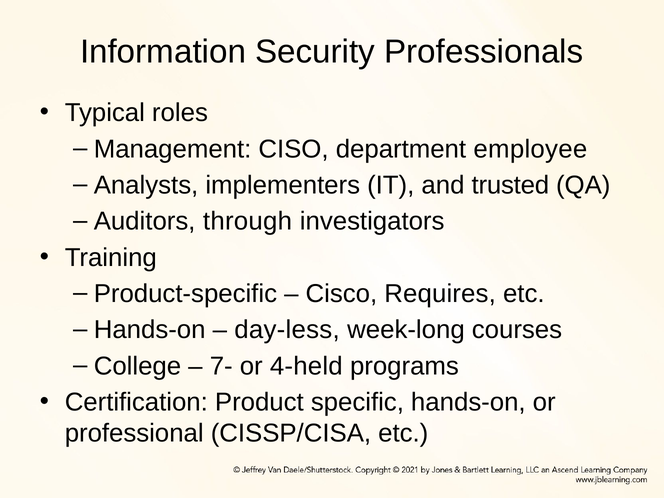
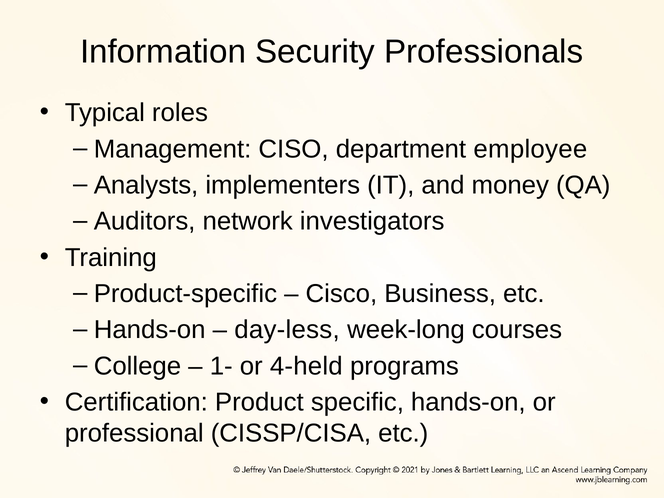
trusted: trusted -> money
through: through -> network
Requires: Requires -> Business
7-: 7- -> 1-
